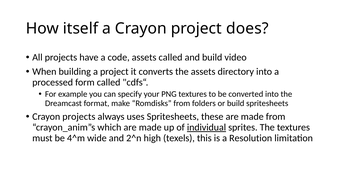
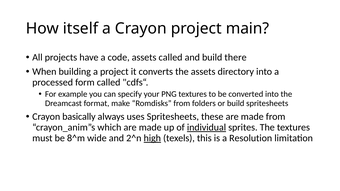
does: does -> main
video: video -> there
Crayon projects: projects -> basically
4^m: 4^m -> 8^m
high underline: none -> present
